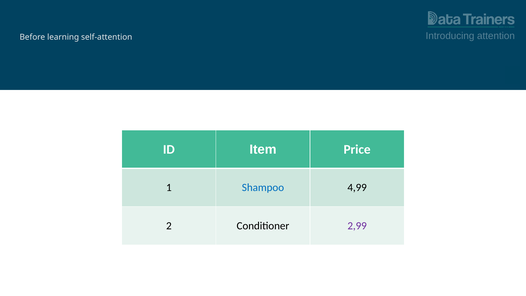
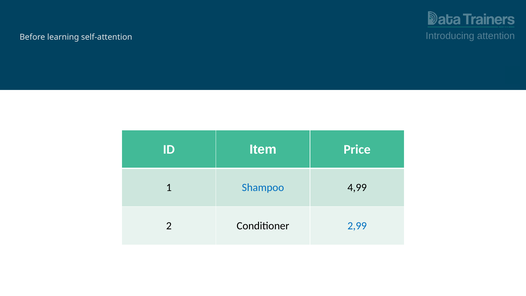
2,99 colour: purple -> blue
